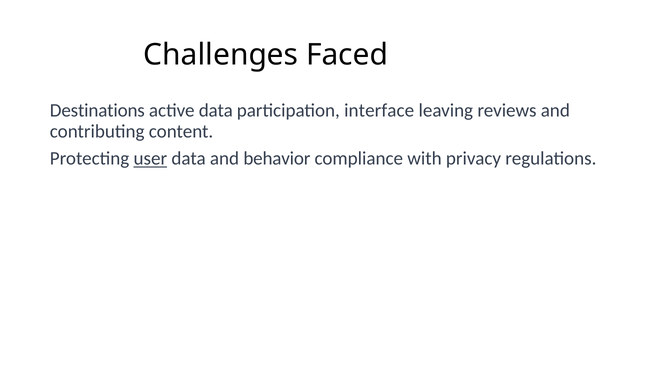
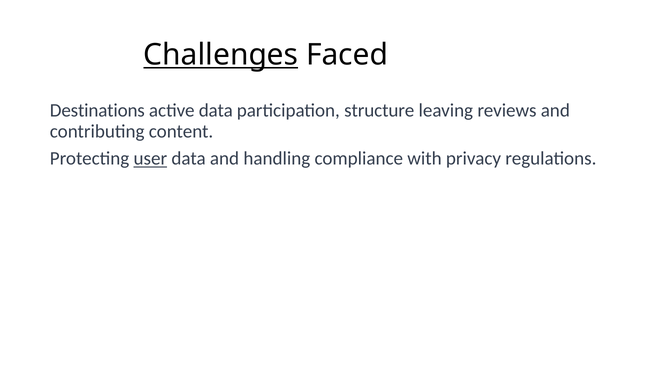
Challenges underline: none -> present
interface: interface -> structure
behavior: behavior -> handling
